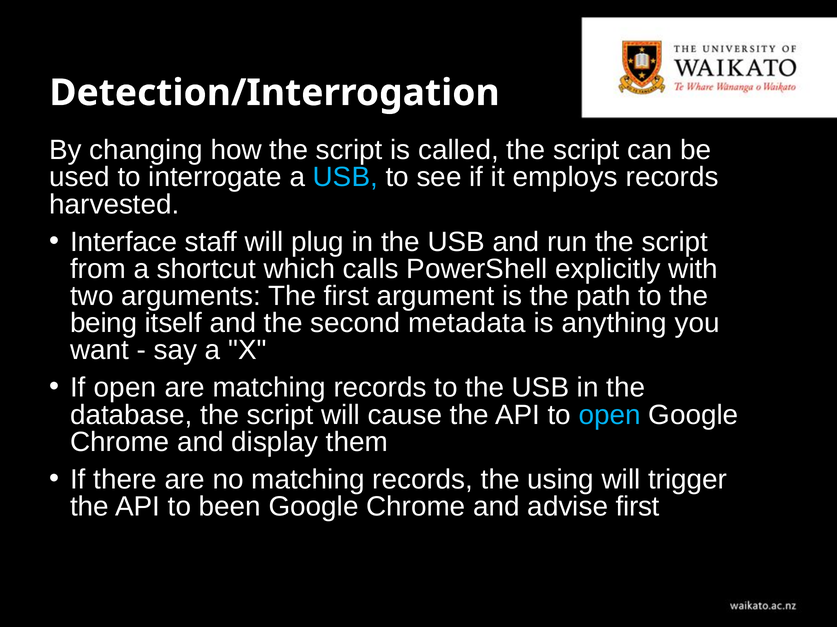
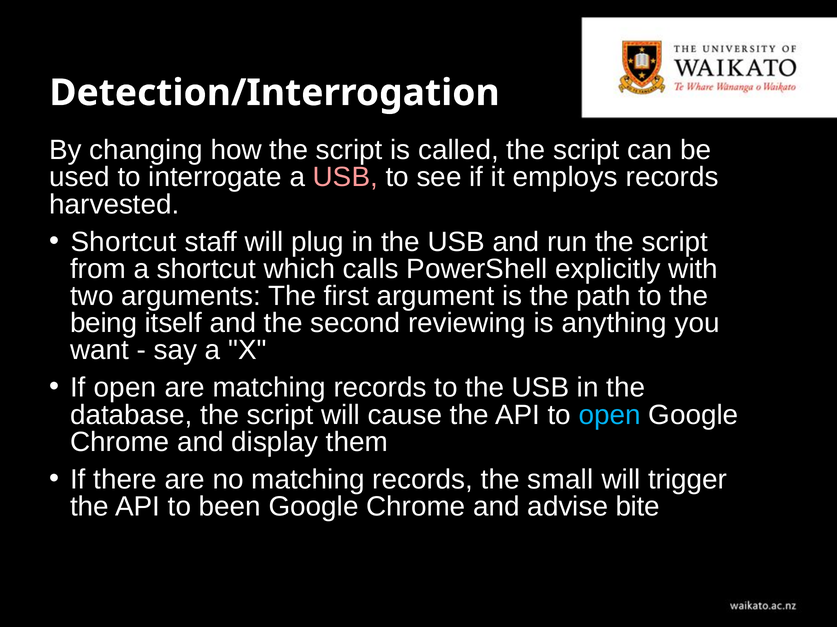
USB at (345, 177) colour: light blue -> pink
Interface at (124, 242): Interface -> Shortcut
metadata: metadata -> reviewing
using: using -> small
advise first: first -> bite
